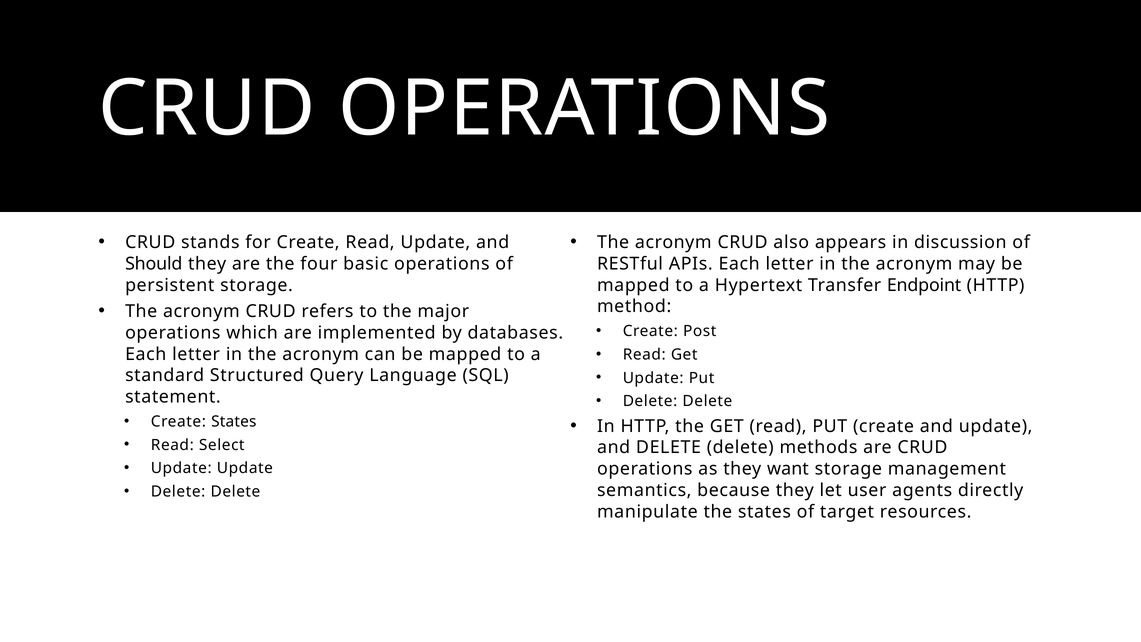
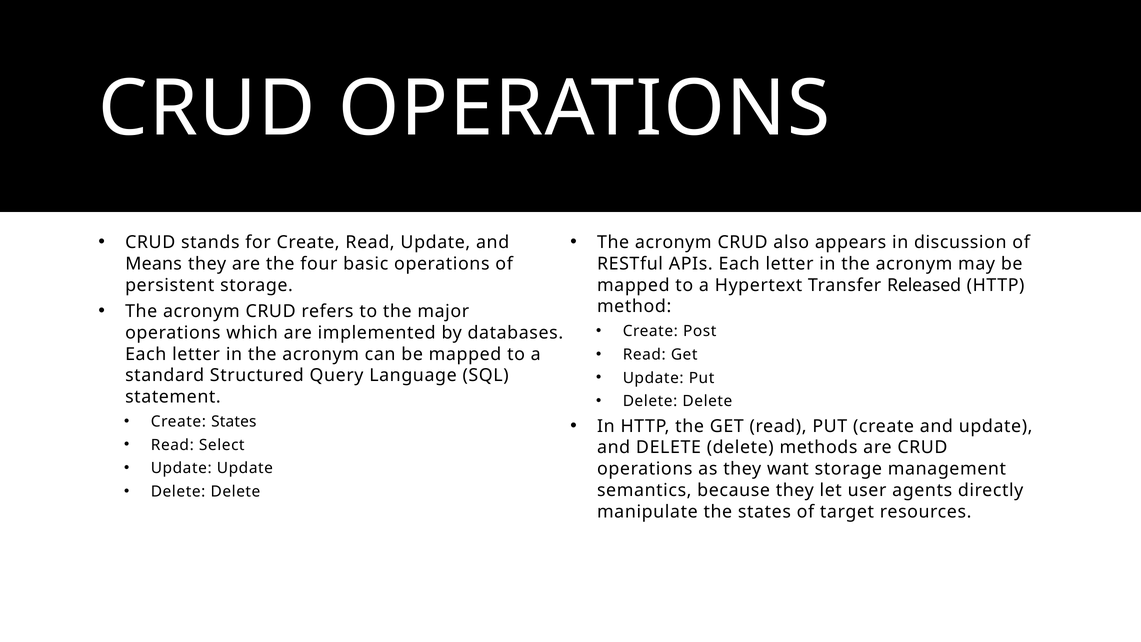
Should: Should -> Means
Endpoint: Endpoint -> Released
